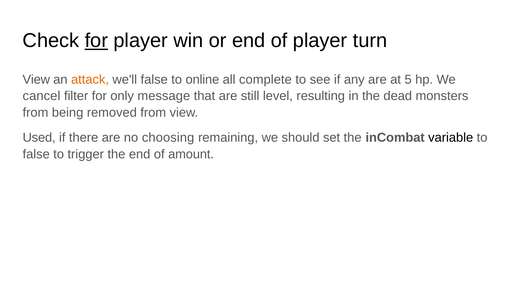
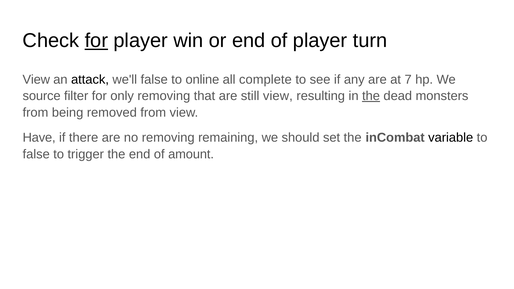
attack colour: orange -> black
5: 5 -> 7
cancel: cancel -> source
only message: message -> removing
still level: level -> view
the at (371, 96) underline: none -> present
Used: Used -> Have
no choosing: choosing -> removing
